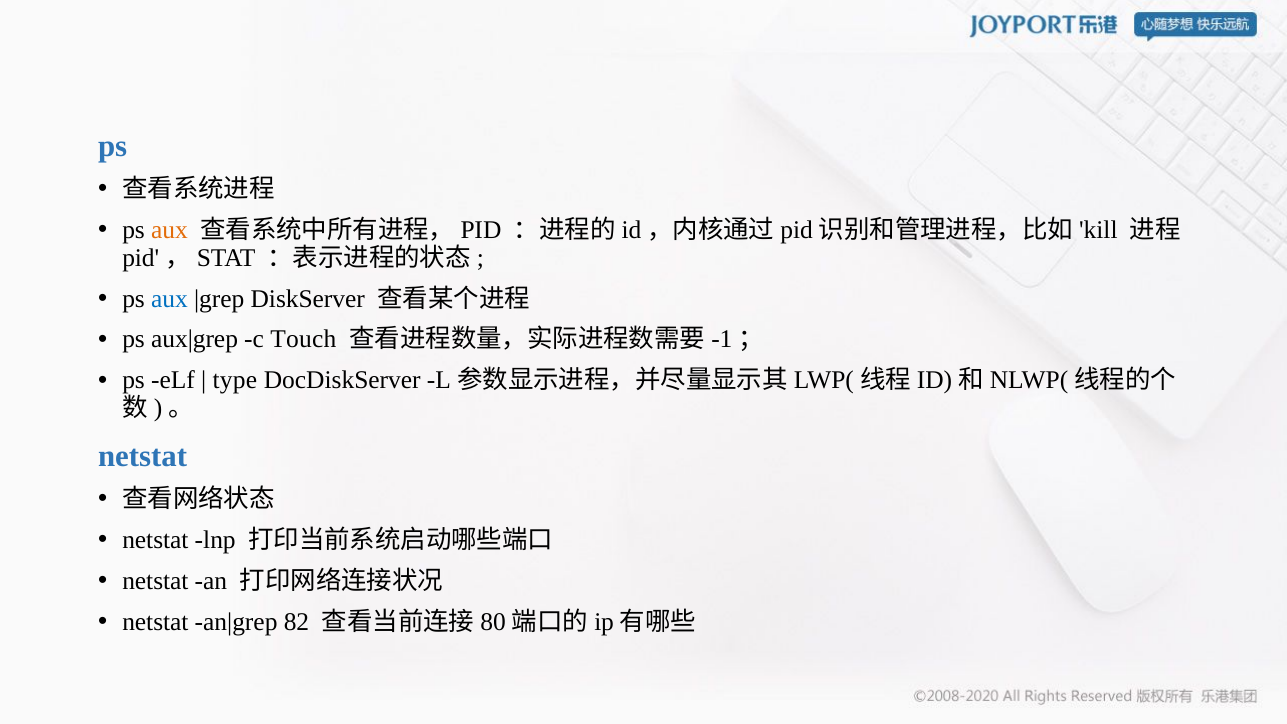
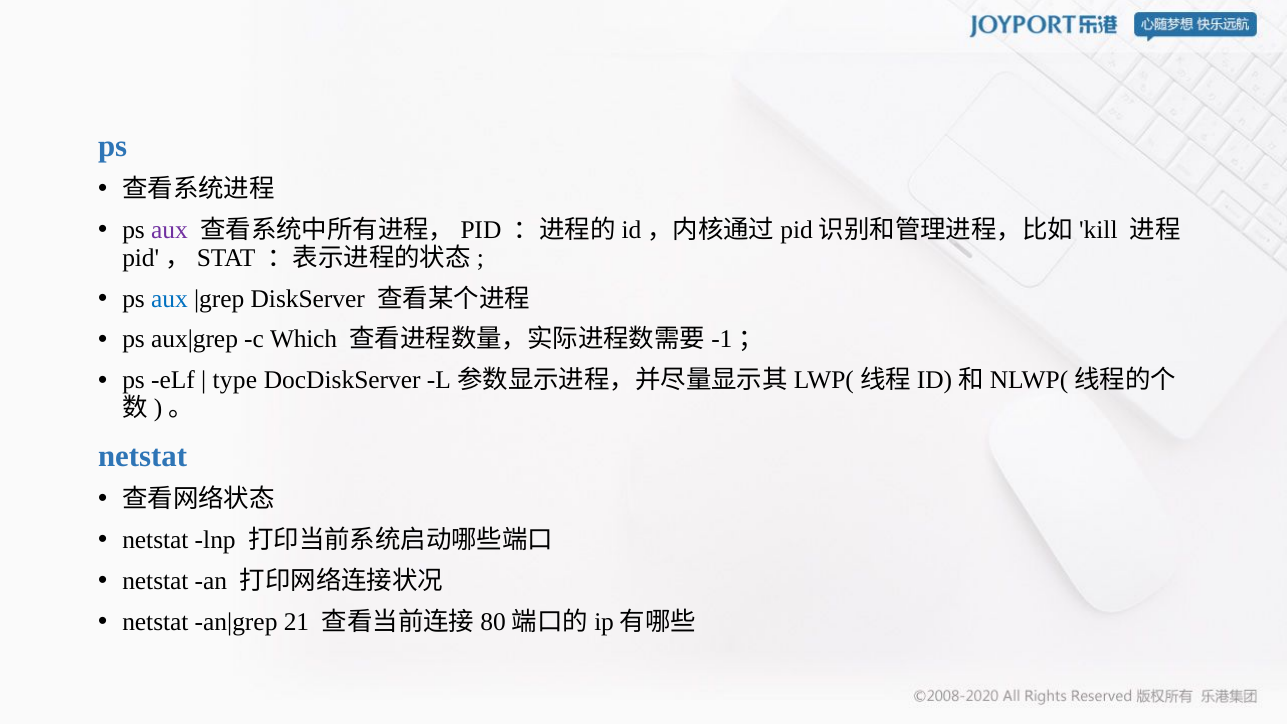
aux at (169, 230) colour: orange -> purple
Touch: Touch -> Which
82: 82 -> 21
